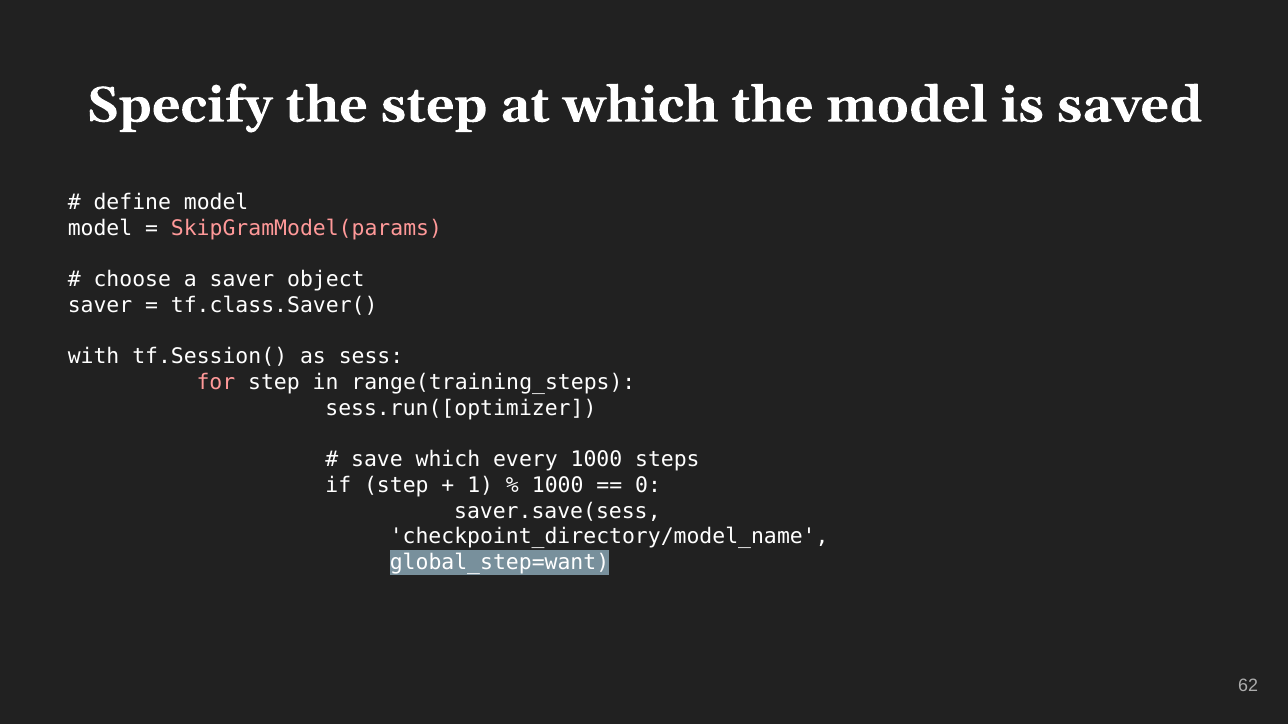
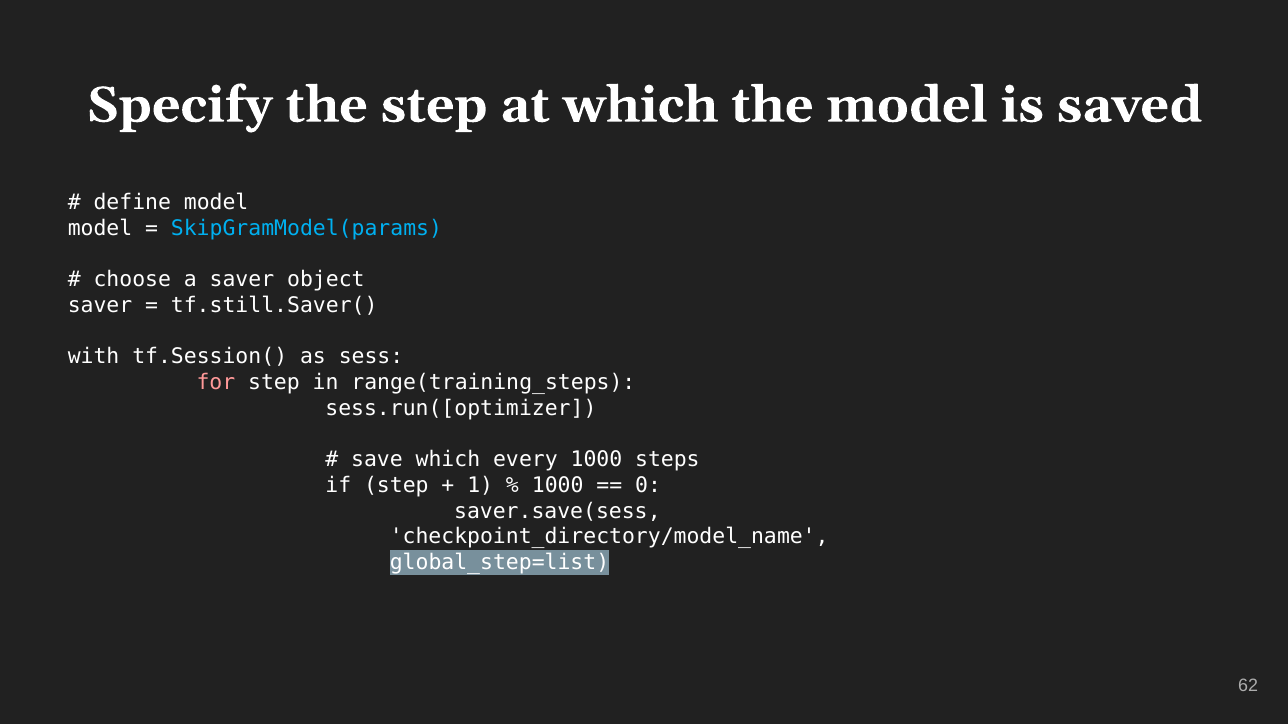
SkipGramModel(params colour: pink -> light blue
tf.class.Saver(: tf.class.Saver( -> tf.still.Saver(
global_step=want: global_step=want -> global_step=list
